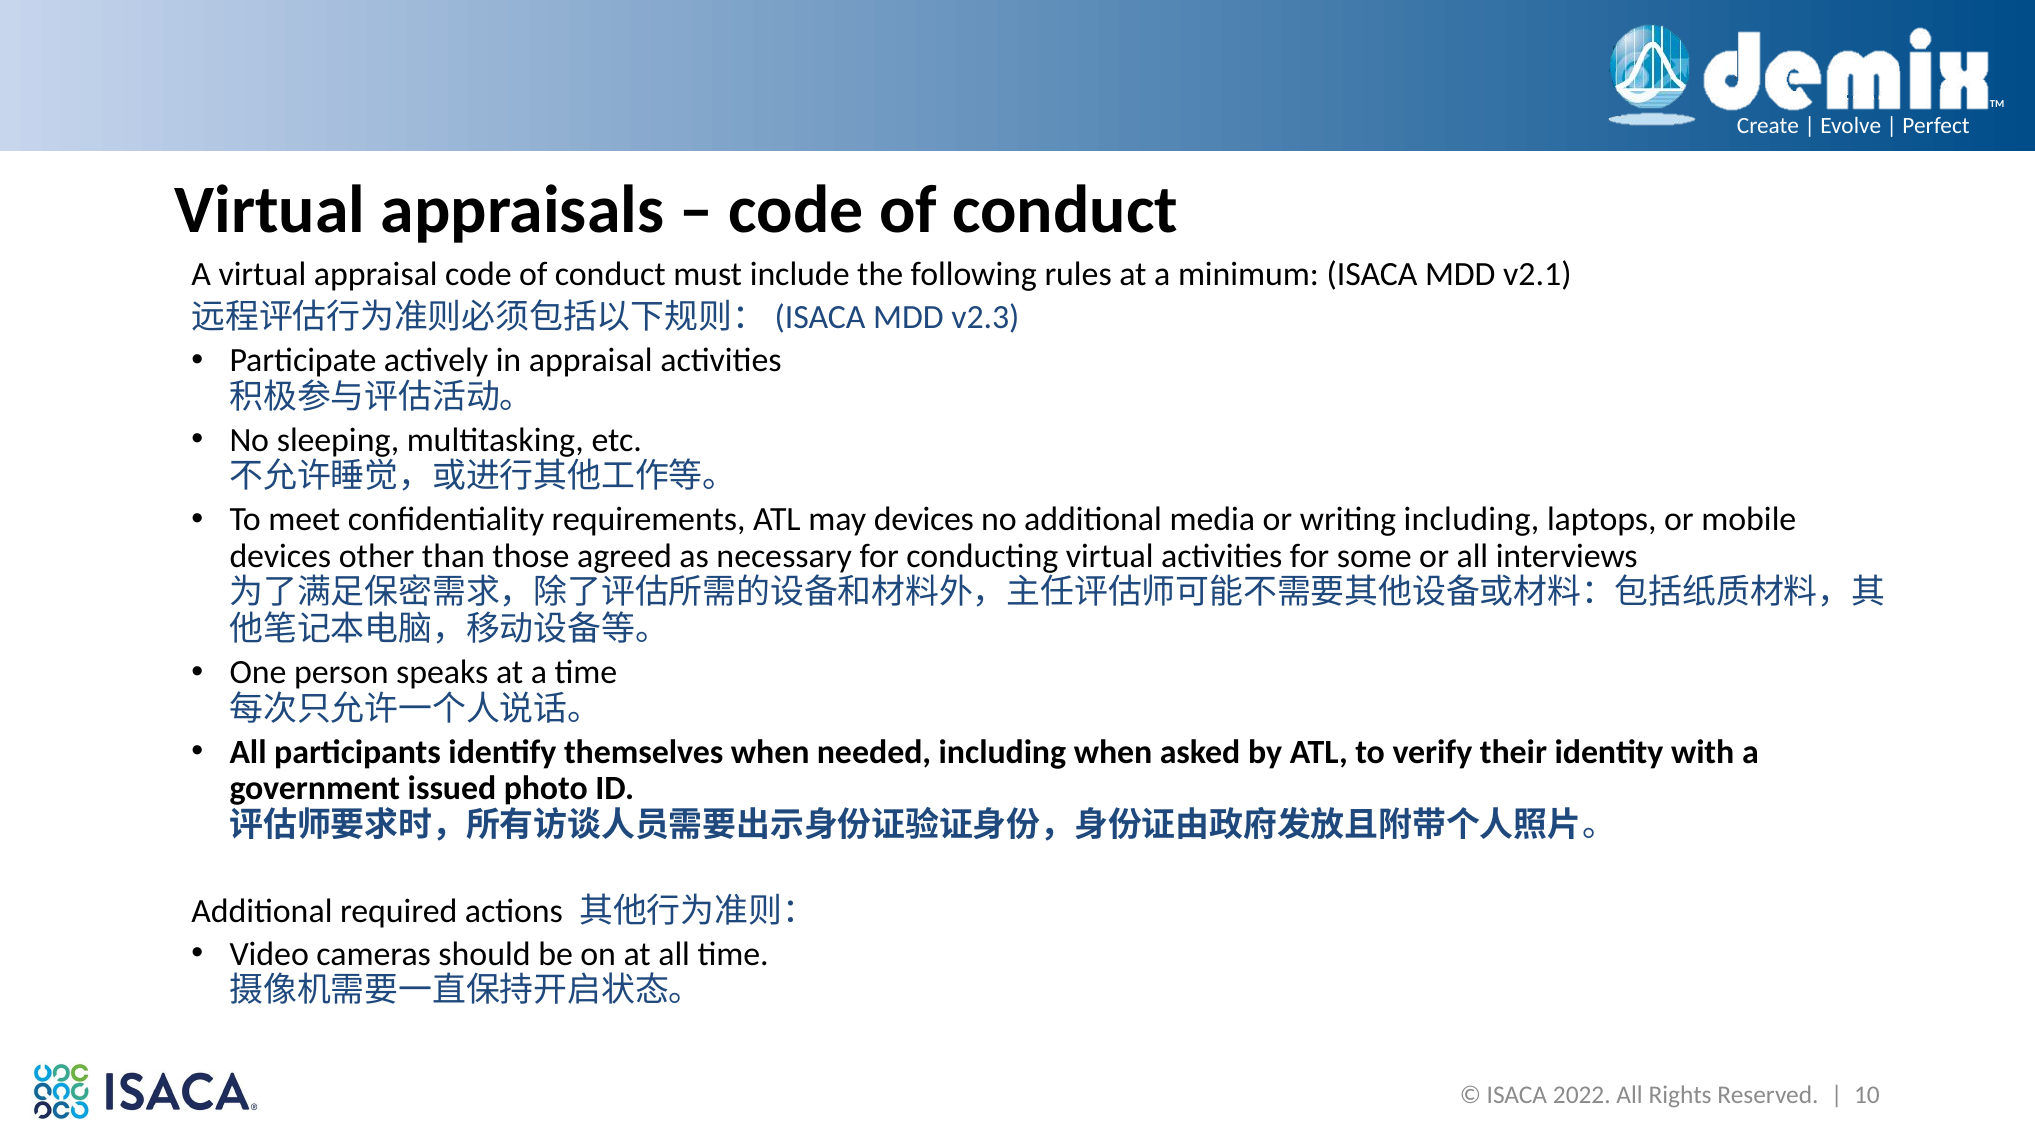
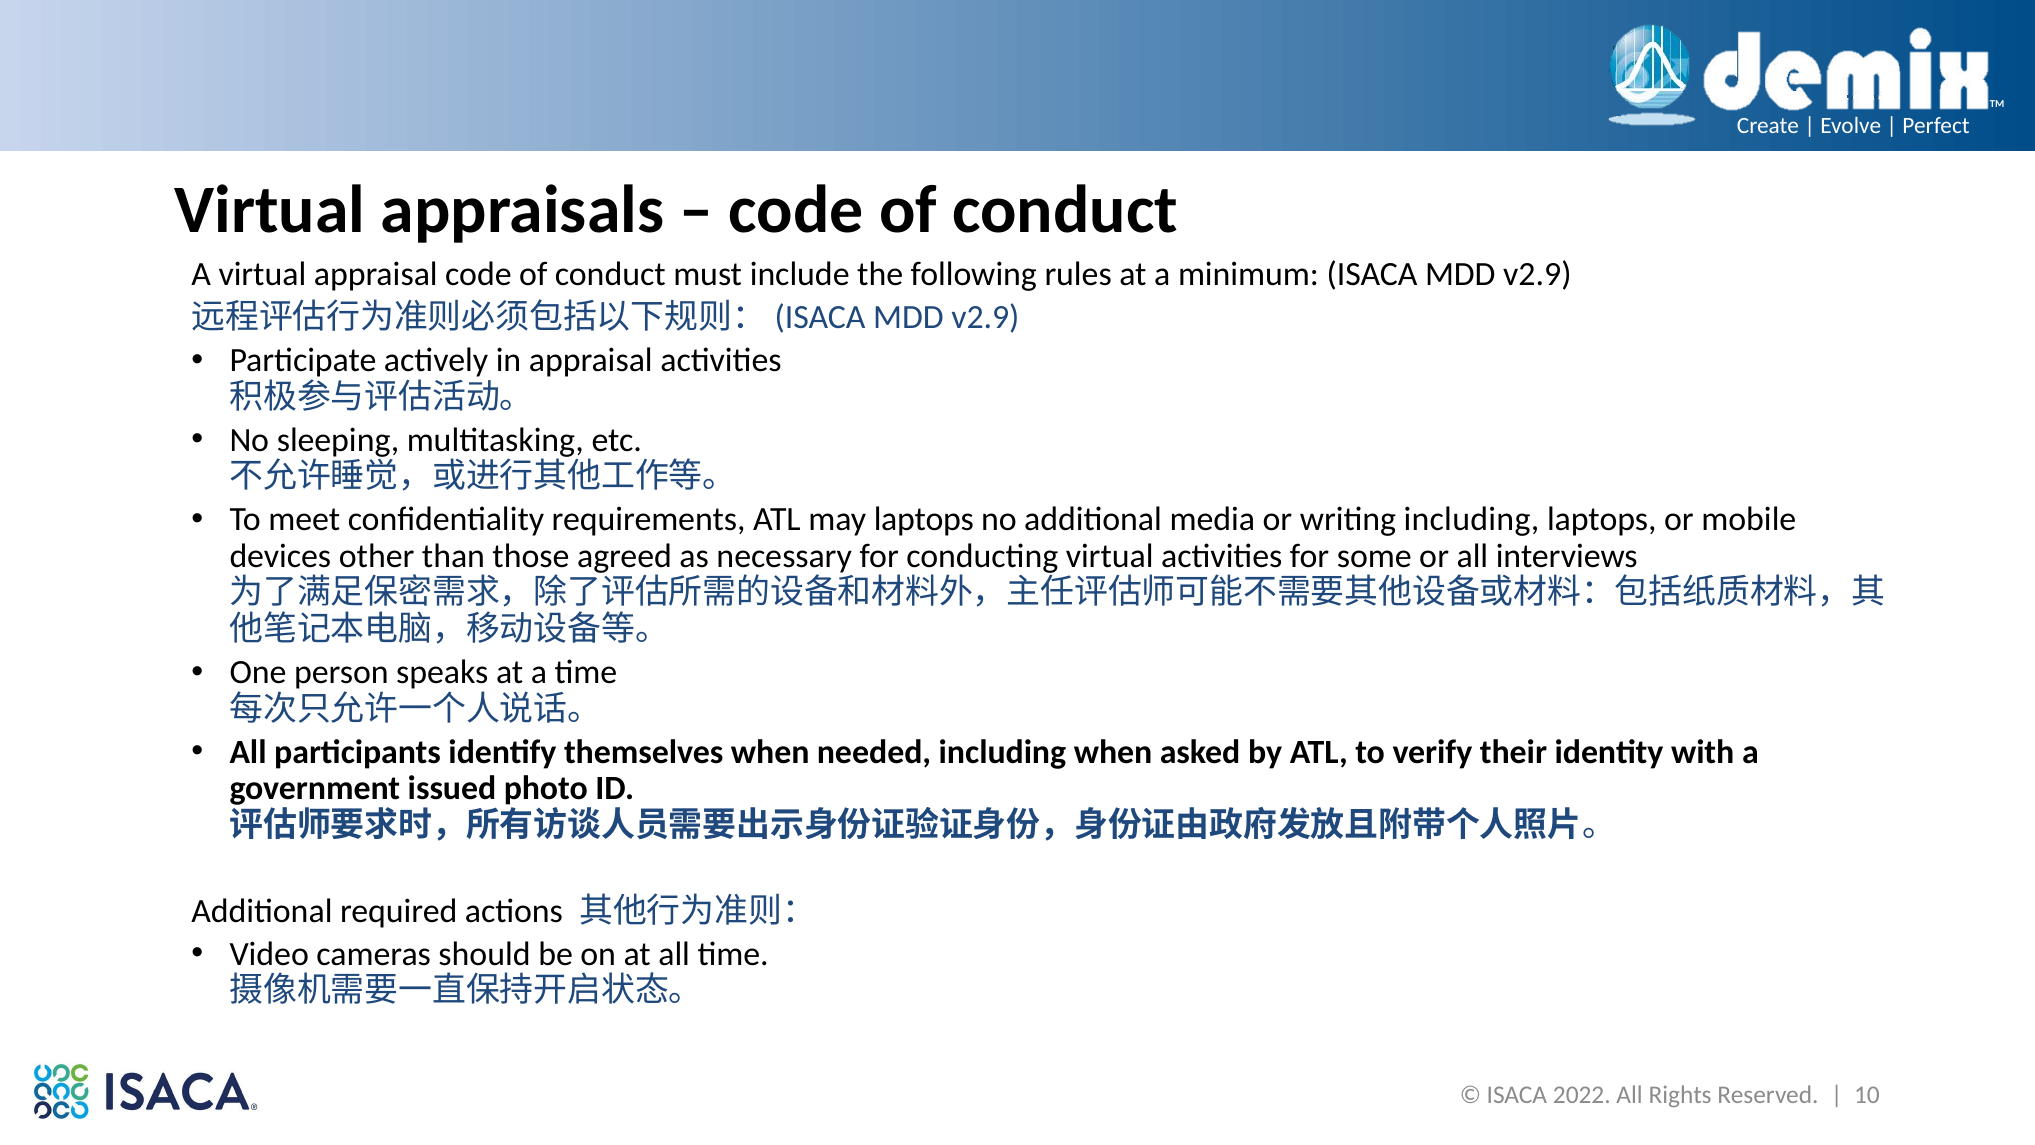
minimum ISACA MDD v2.1: v2.1 -> v2.9
v2.3 at (985, 317): v2.3 -> v2.9
may devices: devices -> laptops
